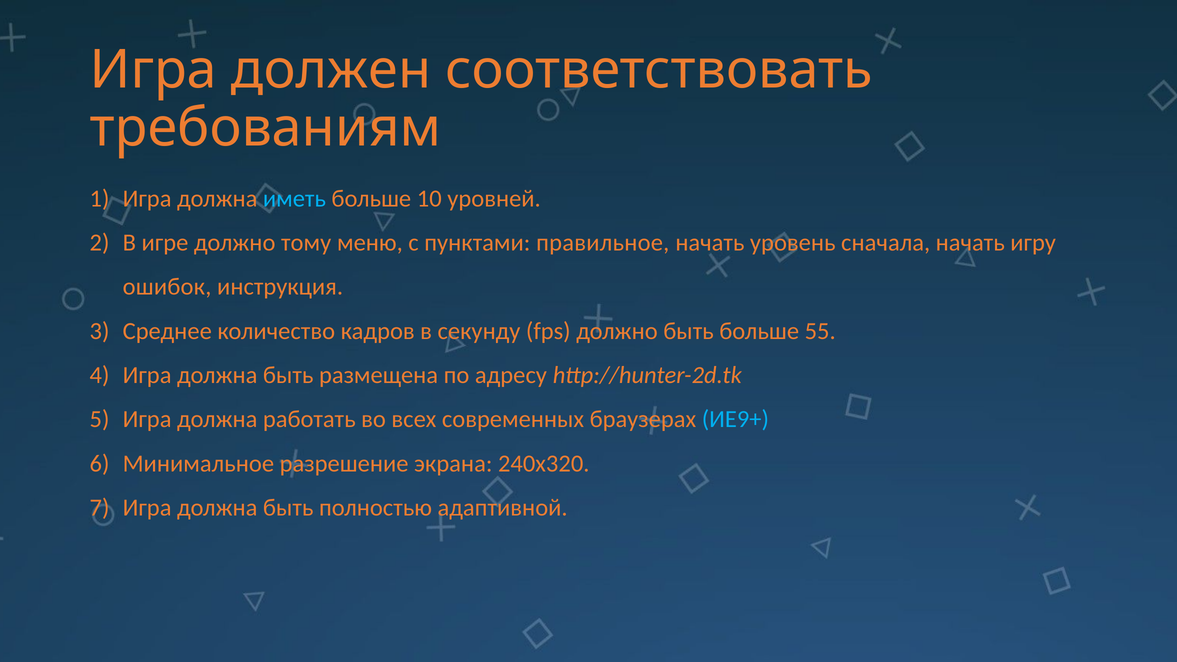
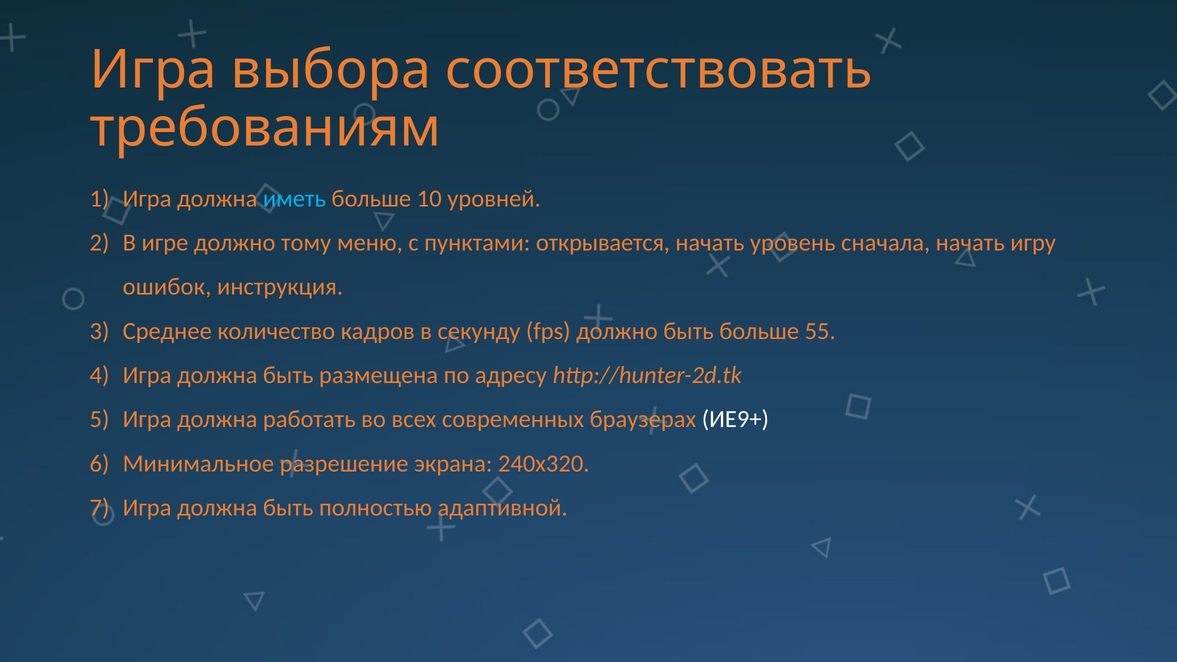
должен: должен -> выбора
правильное: правильное -> открывается
ИЕ9+ colour: light blue -> white
